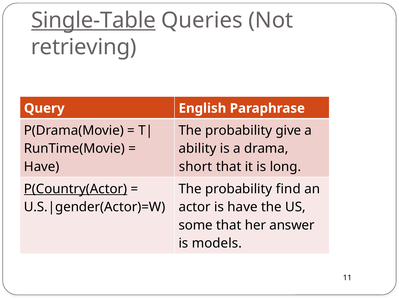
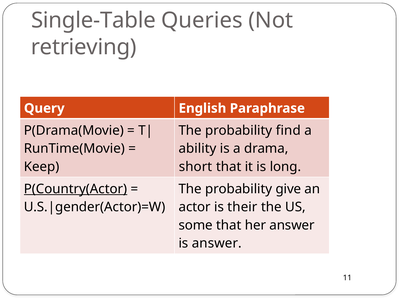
Single-Table underline: present -> none
give: give -> find
Have at (42, 167): Have -> Keep
find: find -> give
is have: have -> their
is models: models -> answer
